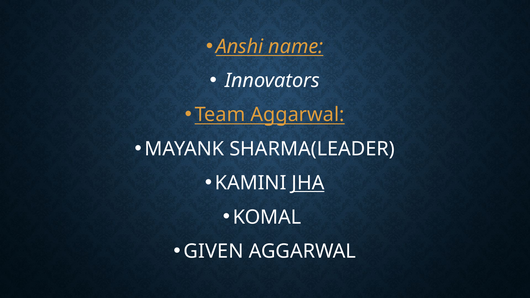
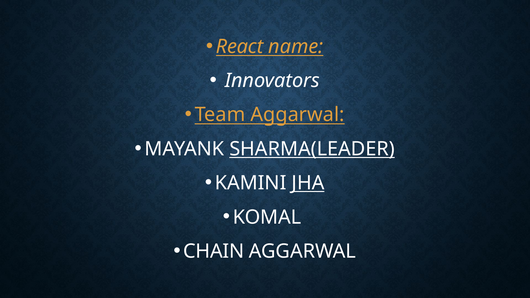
Anshi: Anshi -> React
SHARMA(LEADER underline: none -> present
GIVEN: GIVEN -> CHAIN
